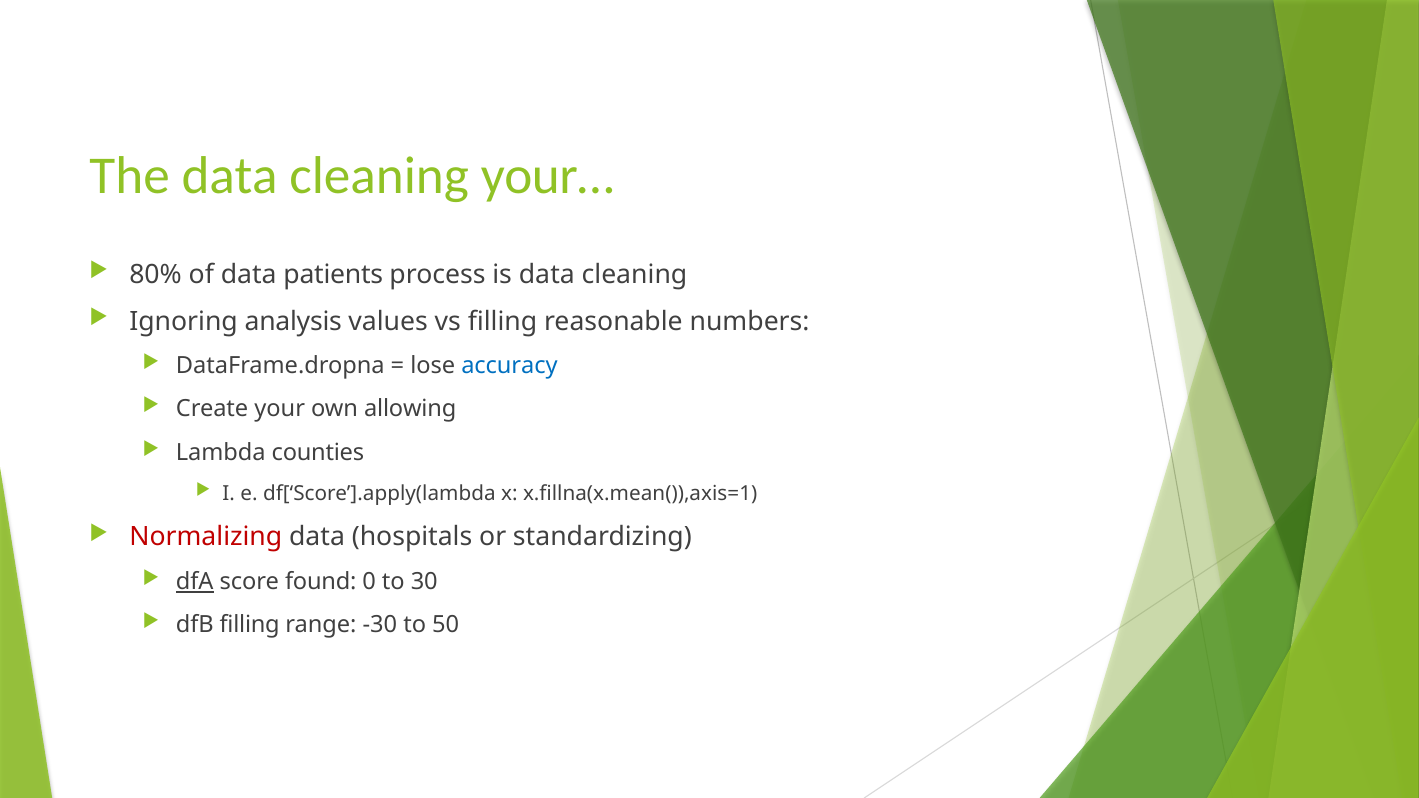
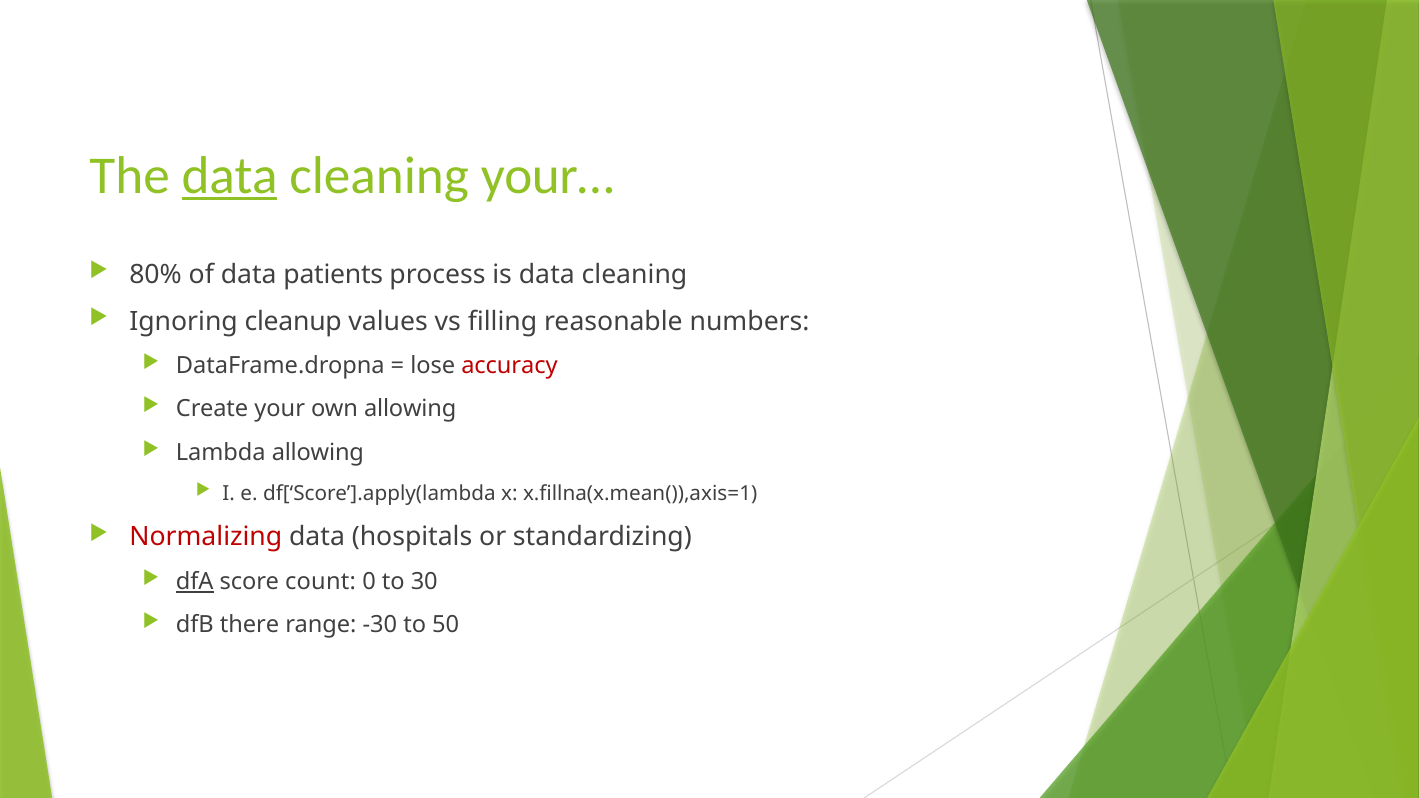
data at (230, 176) underline: none -> present
analysis: analysis -> cleanup
accuracy colour: blue -> red
Lambda counties: counties -> allowing
found: found -> count
dfB filling: filling -> there
